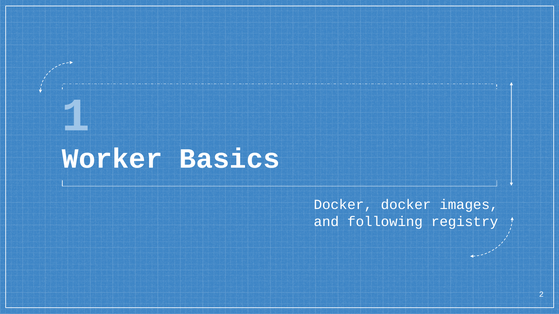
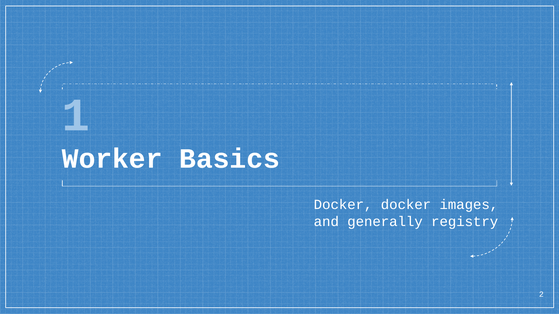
following: following -> generally
